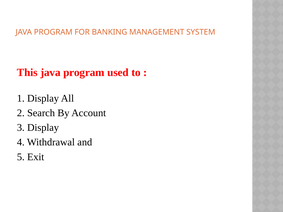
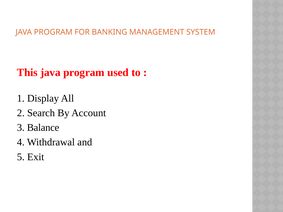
3 Display: Display -> Balance
